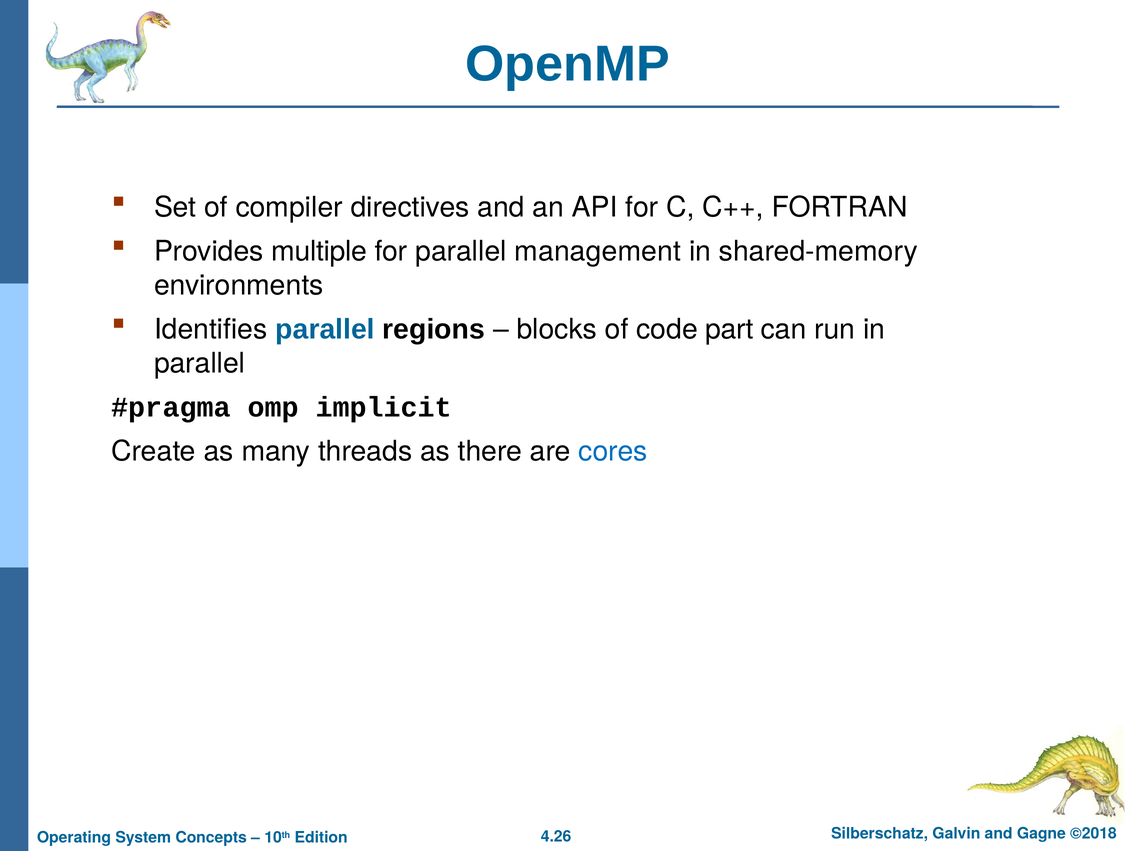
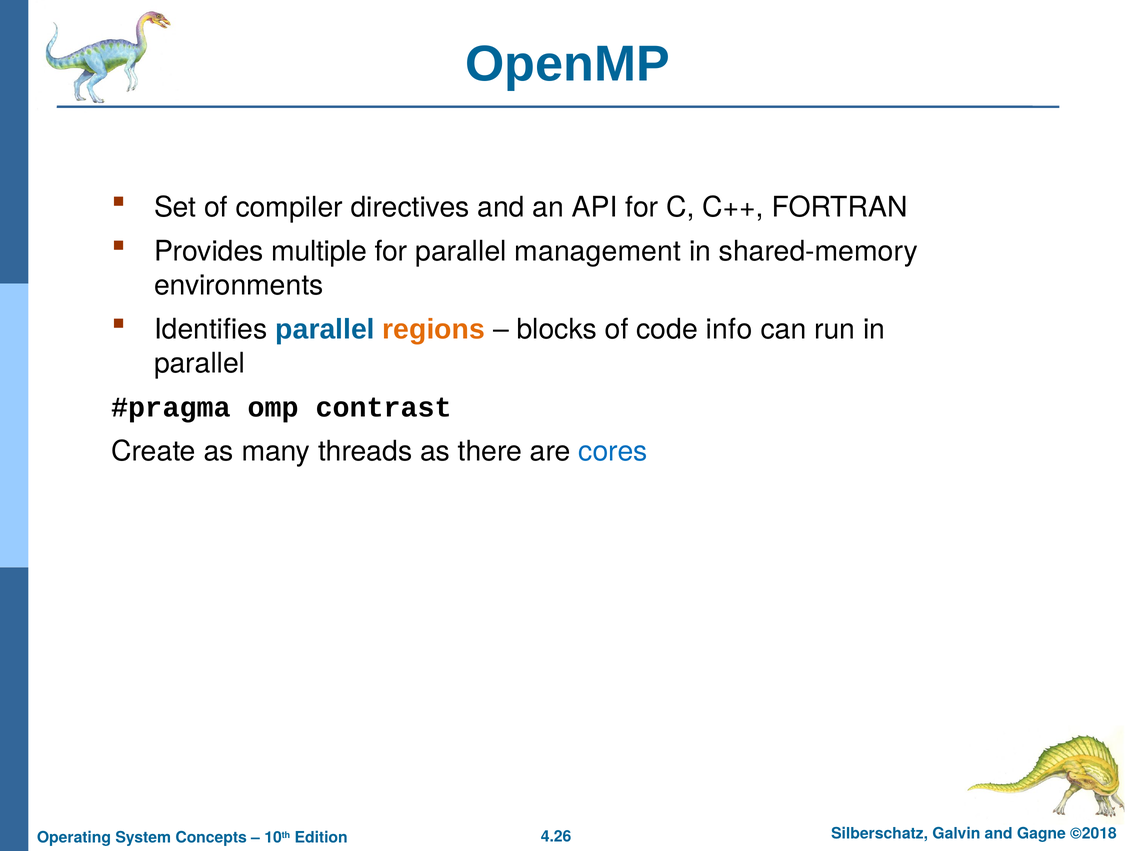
regions colour: black -> orange
part: part -> info
implicit: implicit -> contrast
